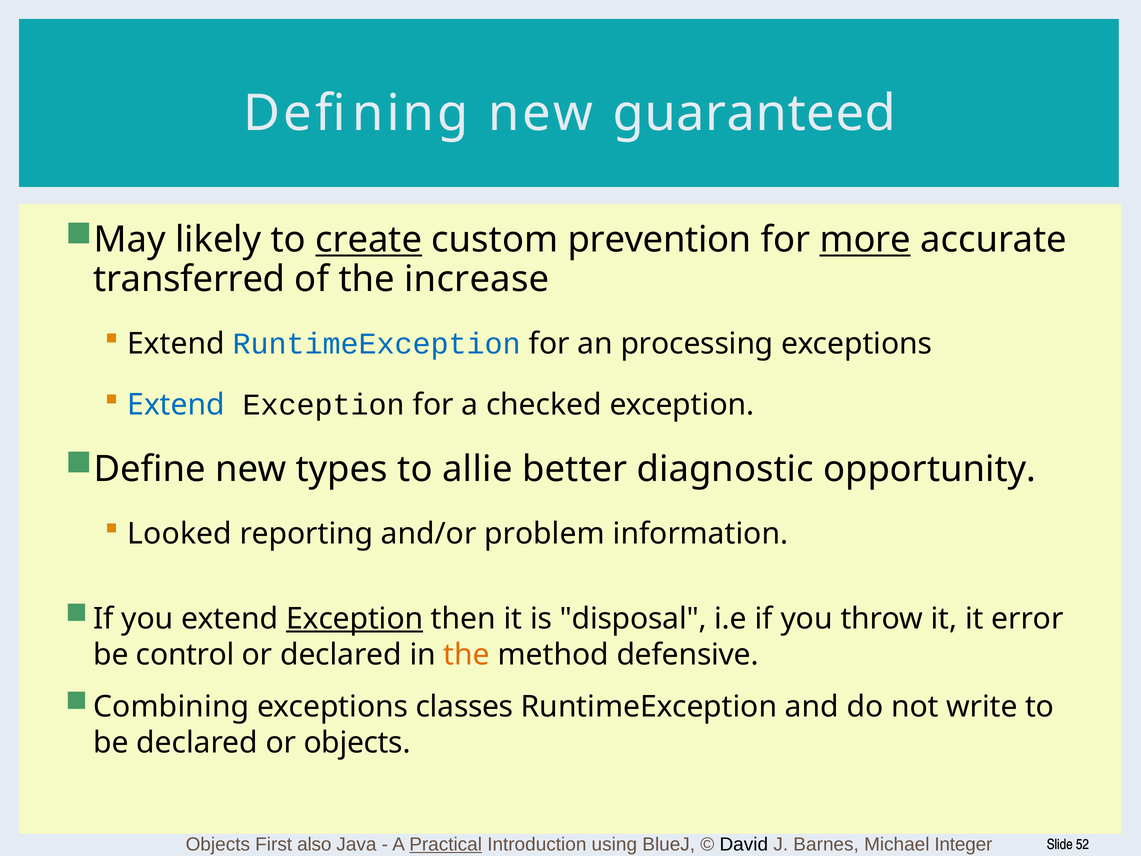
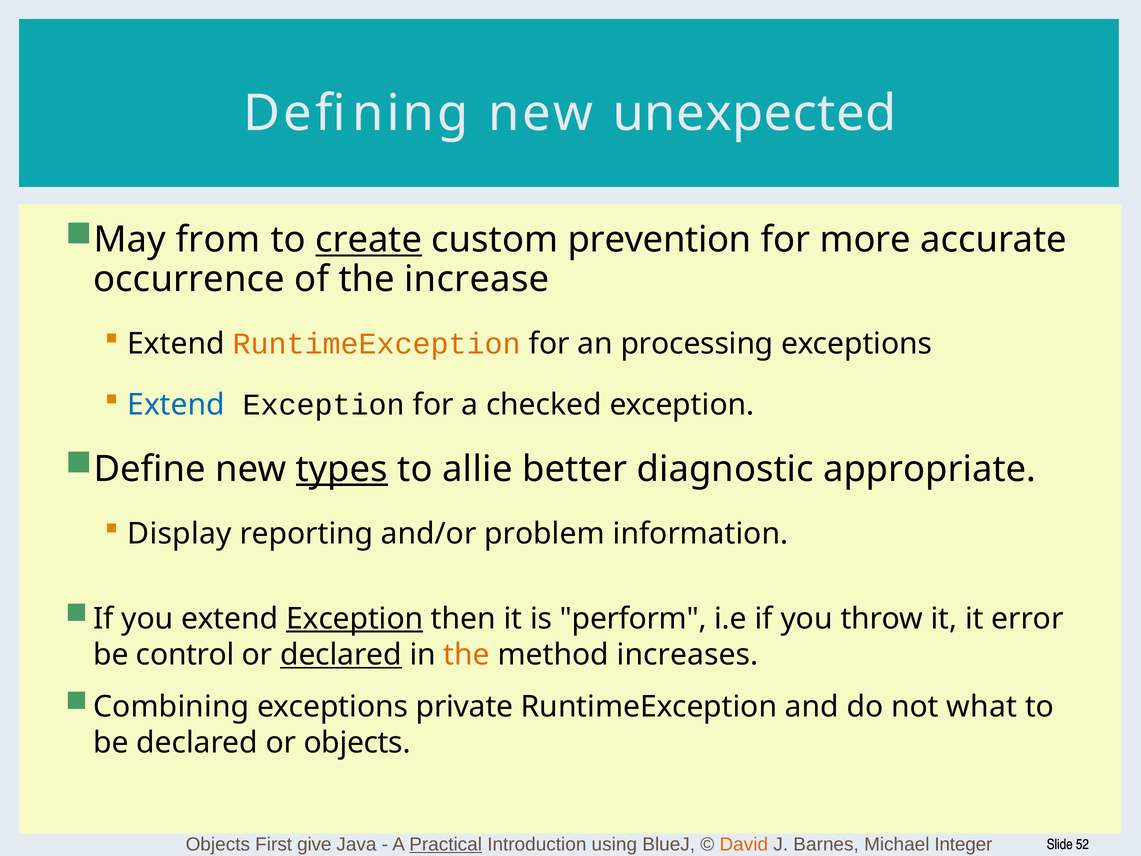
guaranteed: guaranteed -> unexpected
likely: likely -> from
more underline: present -> none
transferred: transferred -> occurrence
RuntimeException at (377, 344) colour: blue -> orange
types underline: none -> present
opportunity: opportunity -> appropriate
Looked: Looked -> Display
disposal: disposal -> perform
declared at (341, 655) underline: none -> present
defensive: defensive -> increases
classes: classes -> private
write: write -> what
also: also -> give
David colour: black -> orange
